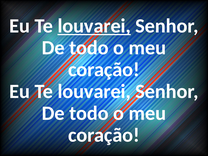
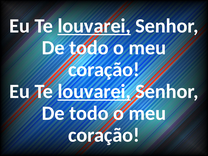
louvarei at (94, 91) underline: none -> present
